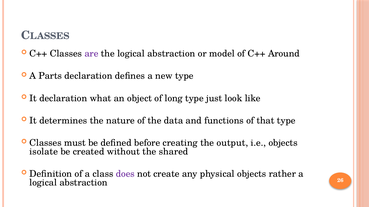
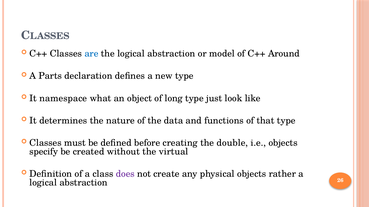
are colour: purple -> blue
It declaration: declaration -> namespace
output: output -> double
isolate: isolate -> specify
shared: shared -> virtual
